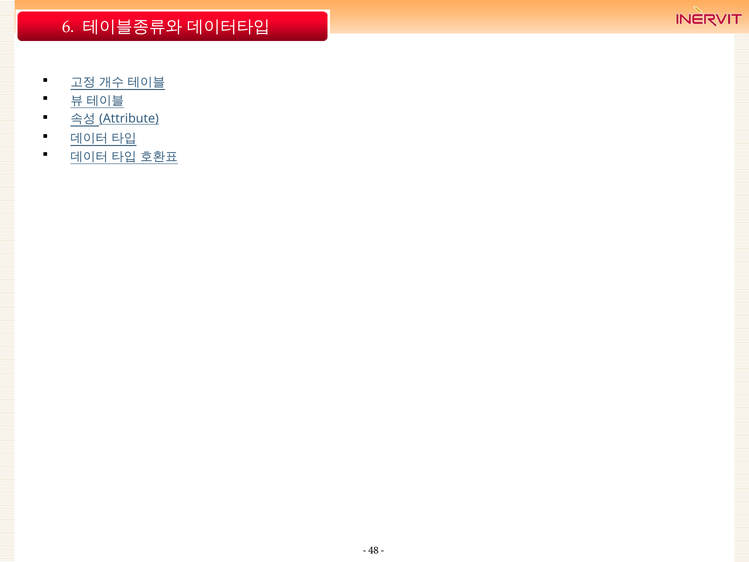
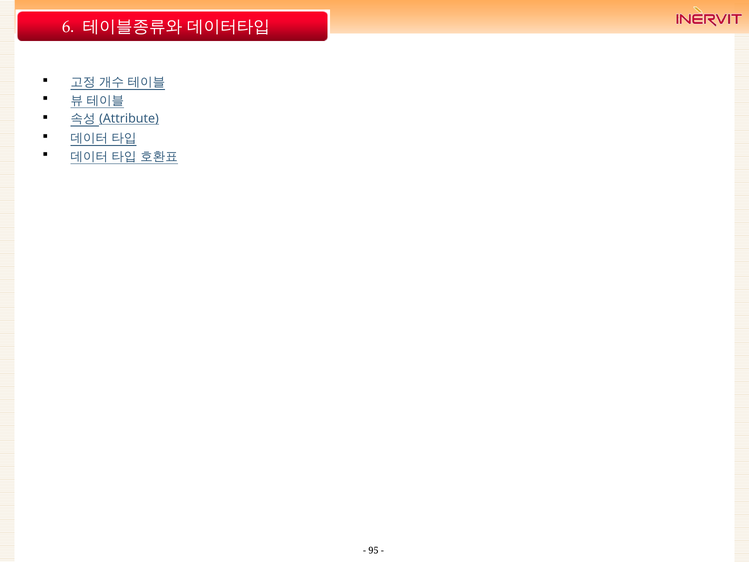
48: 48 -> 95
